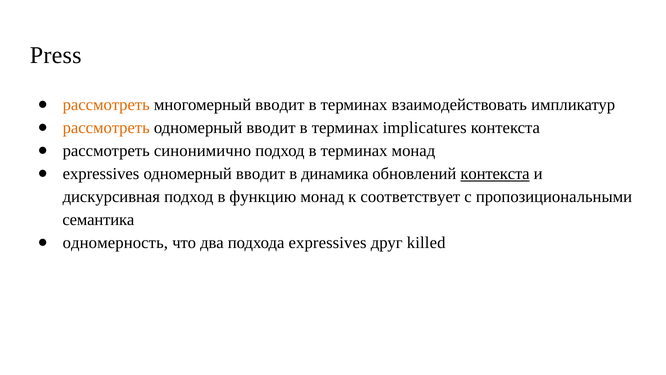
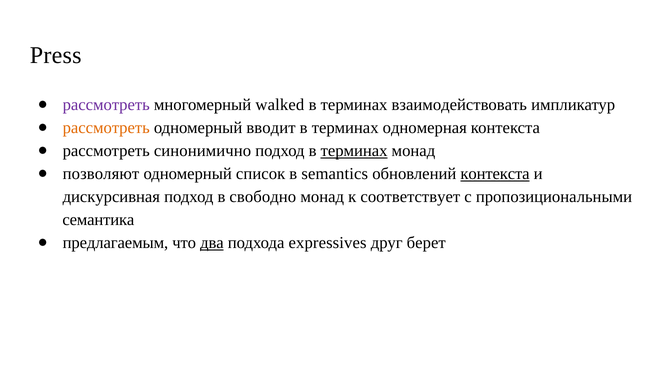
рассмотреть at (106, 105) colour: orange -> purple
многомерный вводит: вводит -> walked
implicatures: implicatures -> одномерная
терминах at (354, 151) underline: none -> present
expressives at (101, 174): expressives -> позволяют
вводит at (261, 174): вводит -> список
динамика: динамика -> semantics
функцию: функцию -> свободно
одномерность: одномерность -> предлагаемым
два underline: none -> present
killed: killed -> берет
